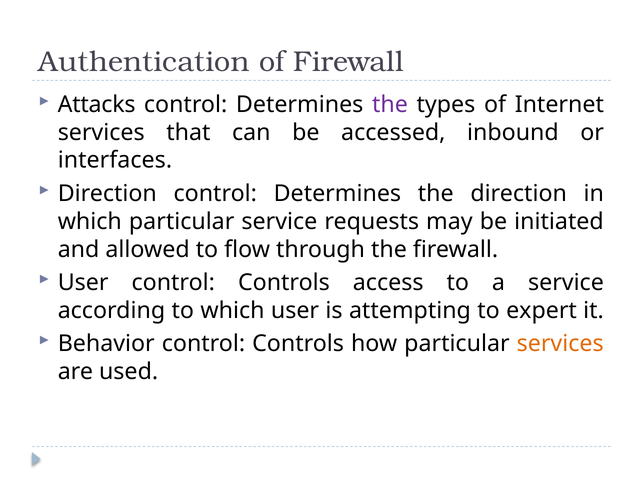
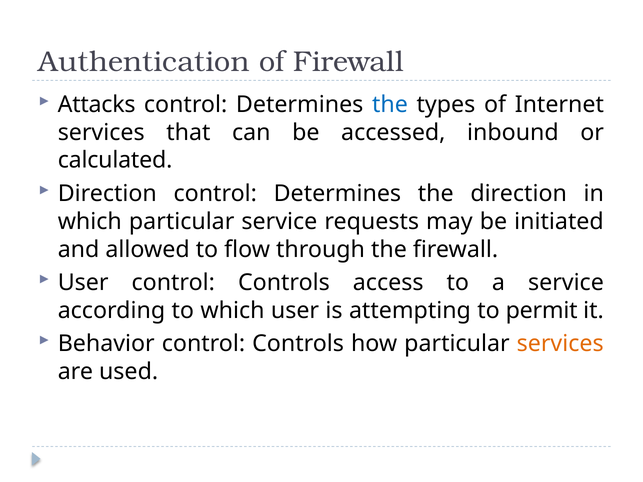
the at (390, 105) colour: purple -> blue
interfaces: interfaces -> calculated
expert: expert -> permit
